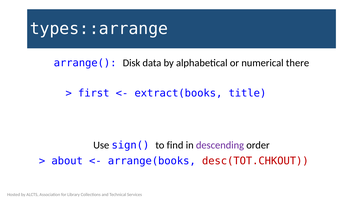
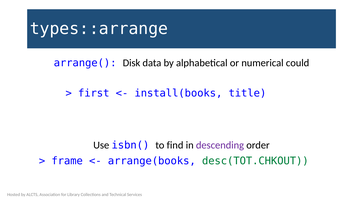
there: there -> could
extract(books: extract(books -> install(books
sign(: sign( -> isbn(
about: about -> frame
desc(TOT.CHKOUT colour: red -> green
